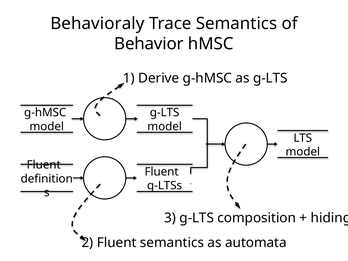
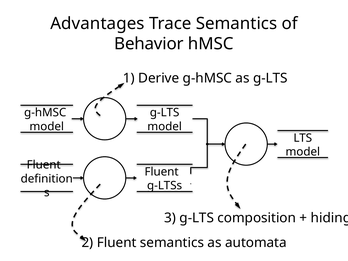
Behavioraly: Behavioraly -> Advantages
